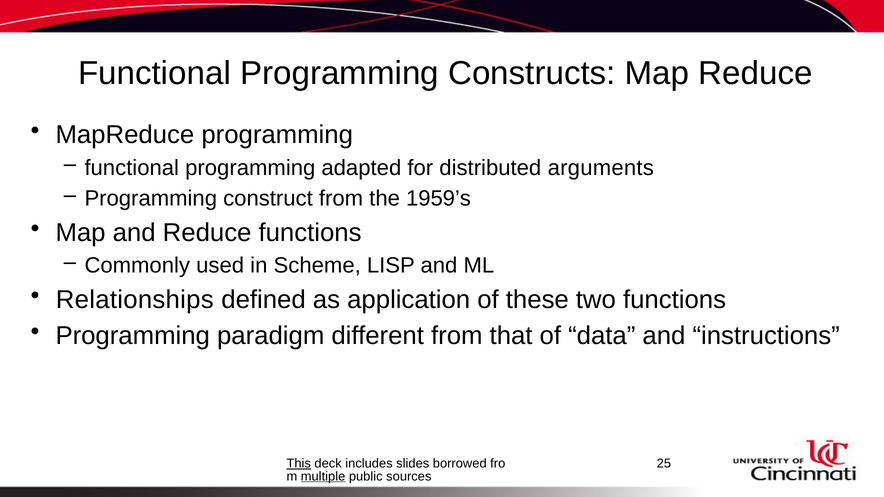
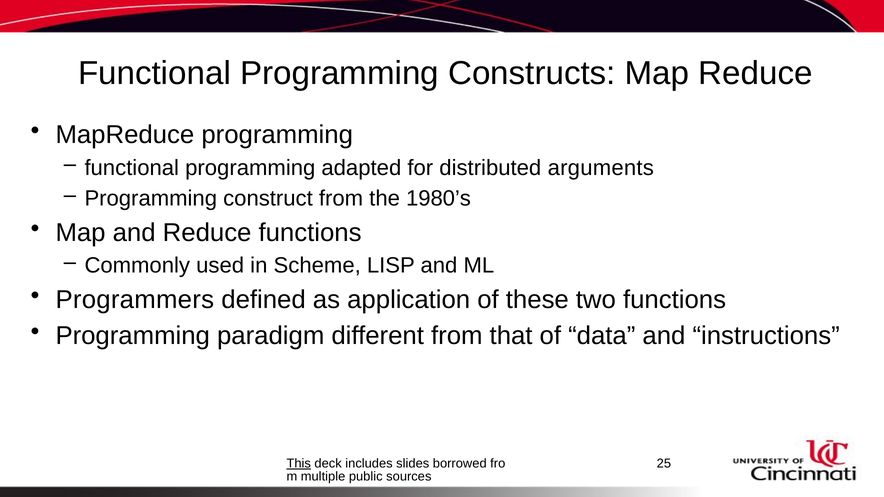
1959’s: 1959’s -> 1980’s
Relationships: Relationships -> Programmers
multiple underline: present -> none
